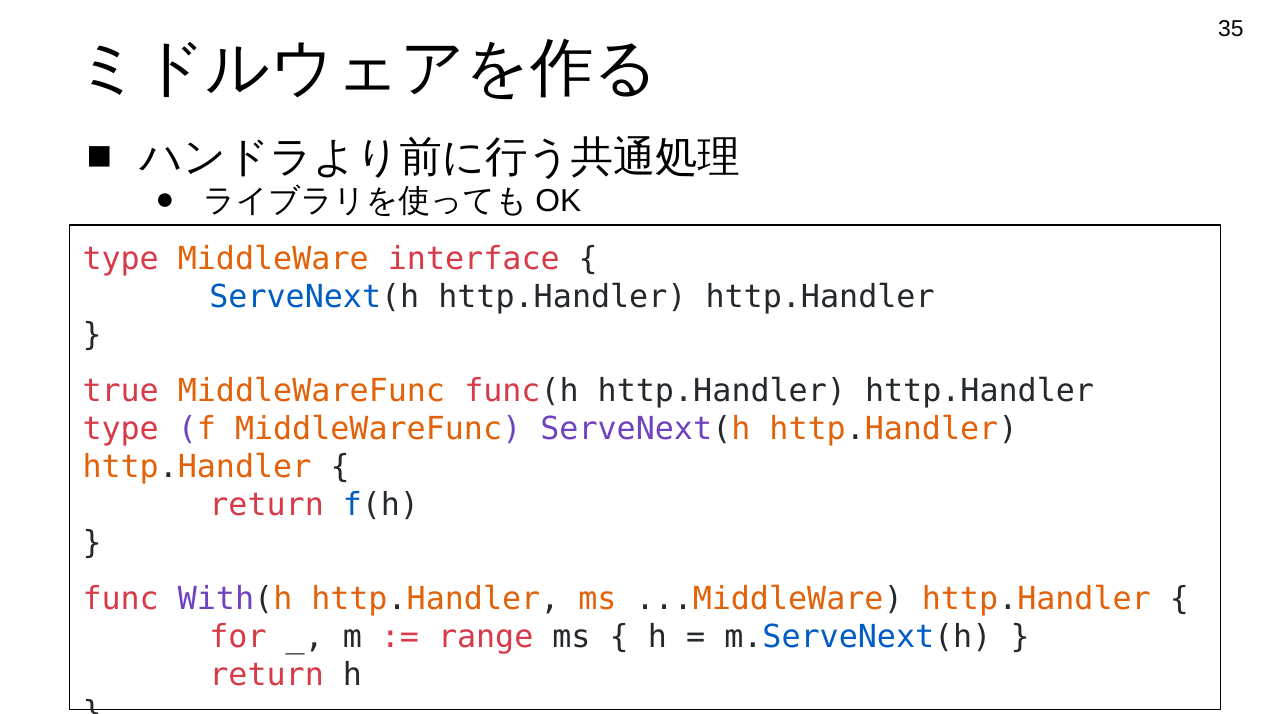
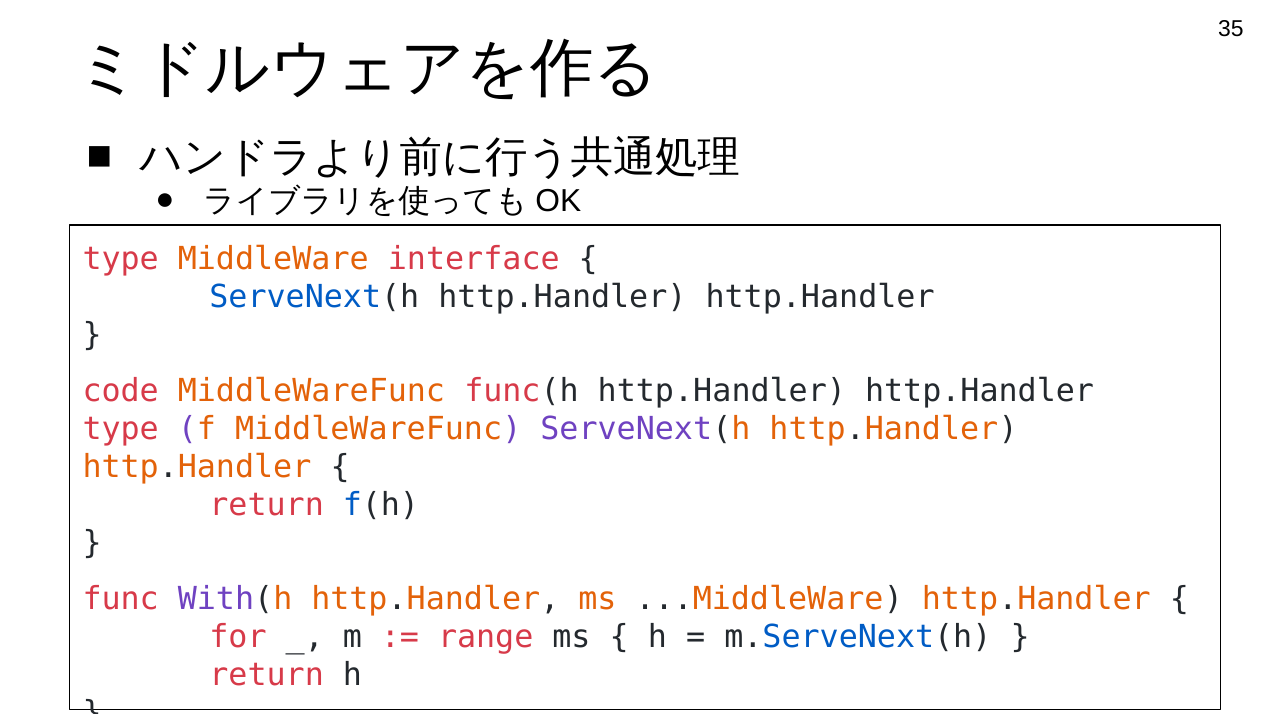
true: true -> code
